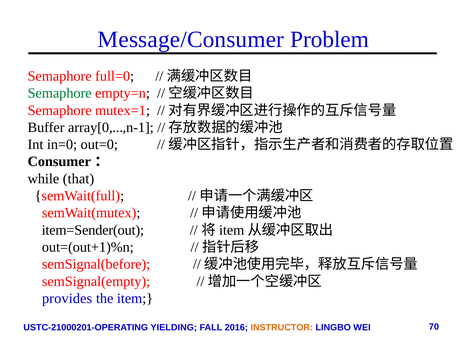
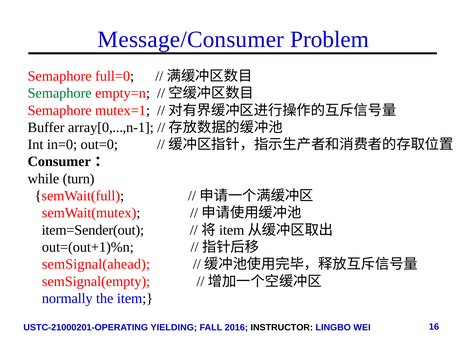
that: that -> turn
semSignal(before: semSignal(before -> semSignal(ahead
provides: provides -> normally
INSTRUCTOR colour: orange -> black
70: 70 -> 16
